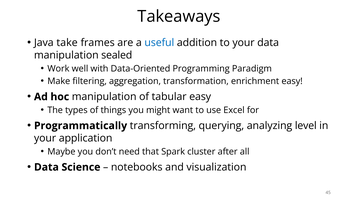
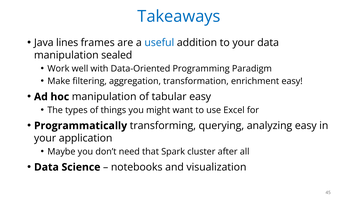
Takeaways colour: black -> blue
take: take -> lines
analyzing level: level -> easy
